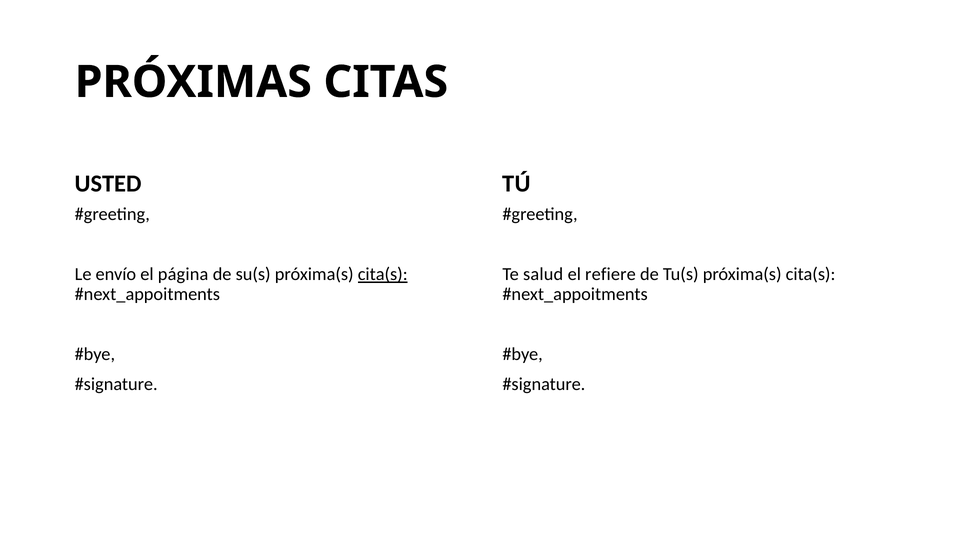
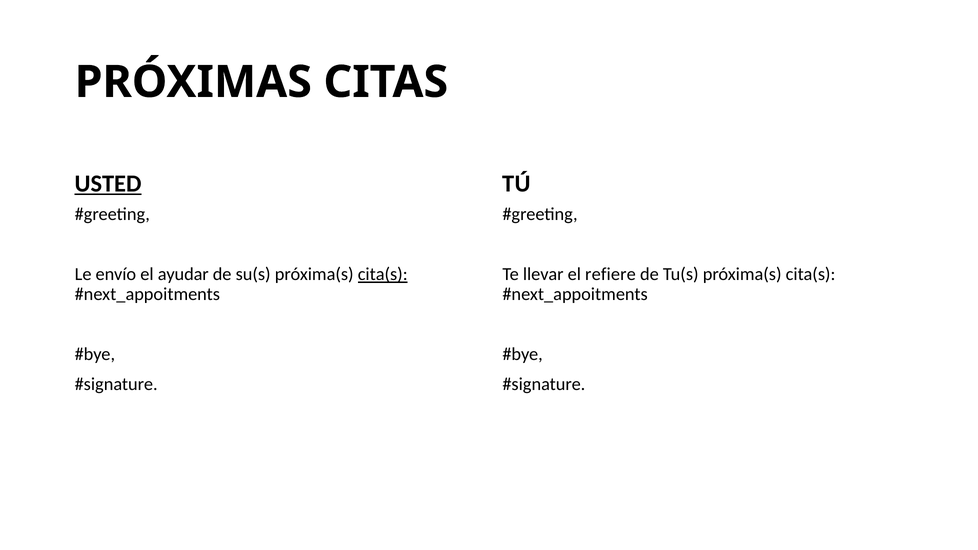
USTED underline: none -> present
página: página -> ayudar
salud: salud -> llevar
